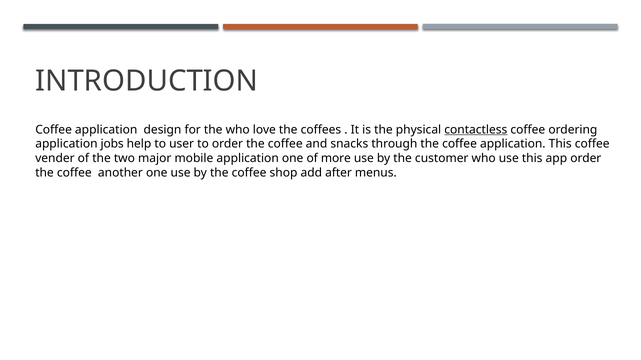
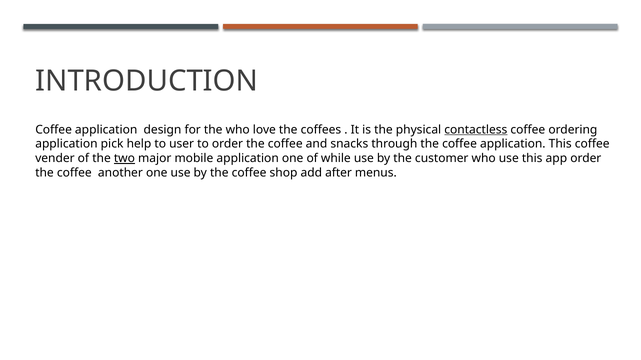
jobs: jobs -> pick
two underline: none -> present
more: more -> while
